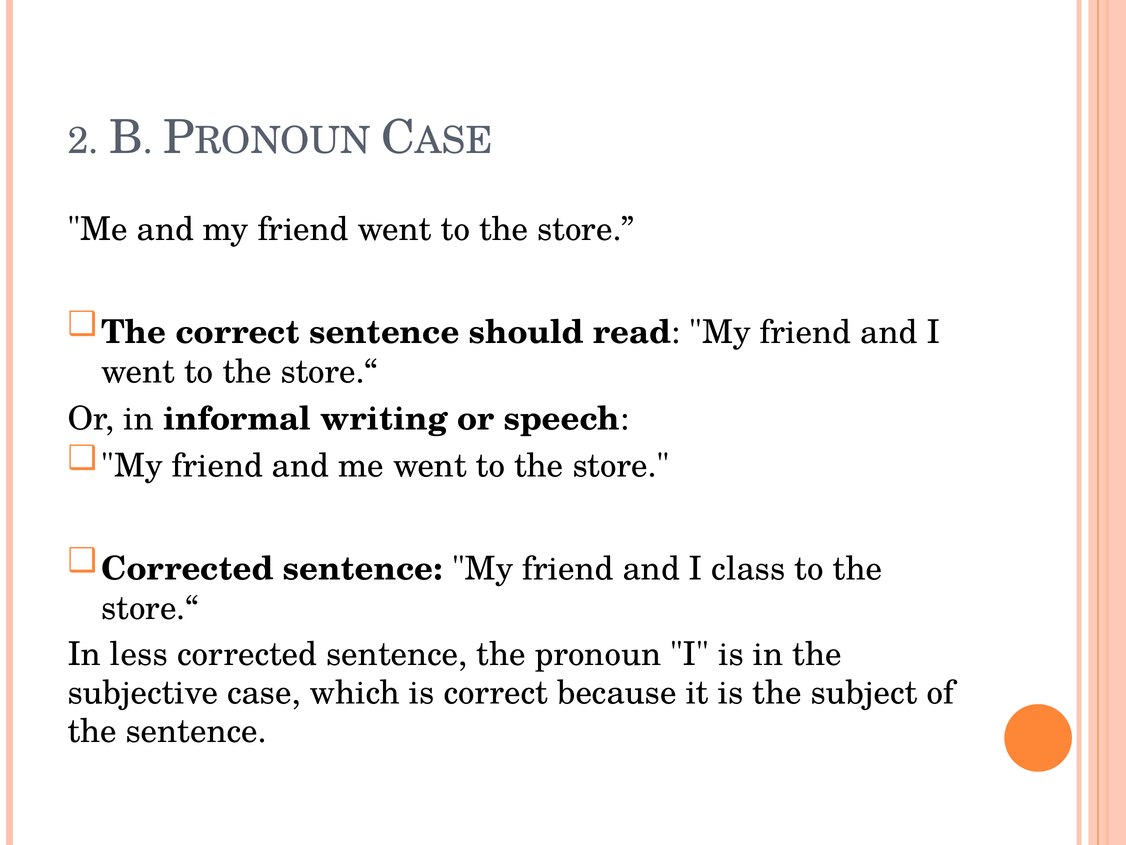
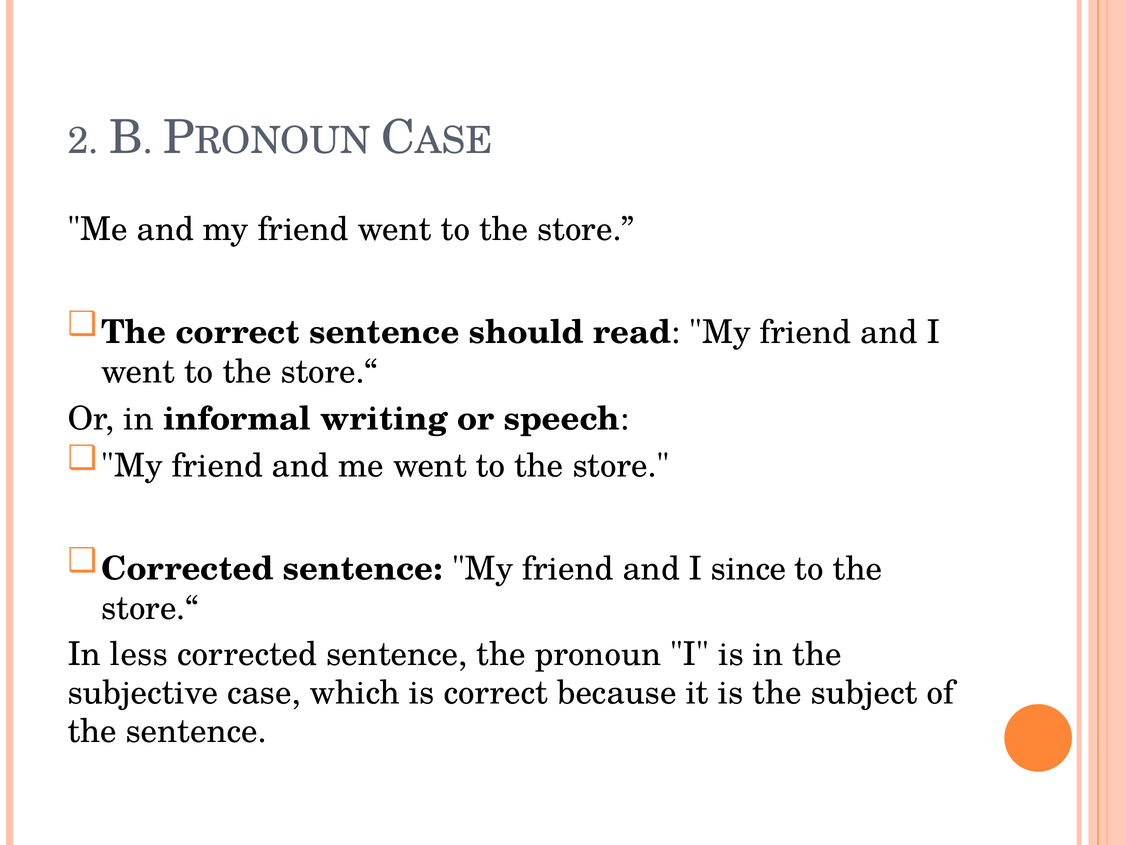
class: class -> since
